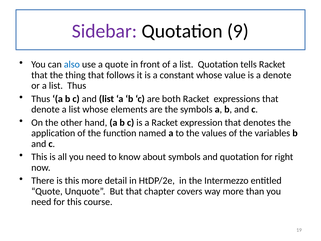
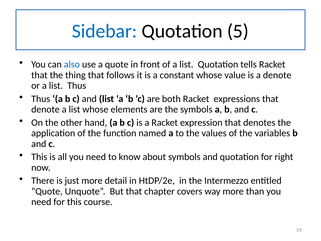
Sidebar colour: purple -> blue
9: 9 -> 5
is this: this -> just
